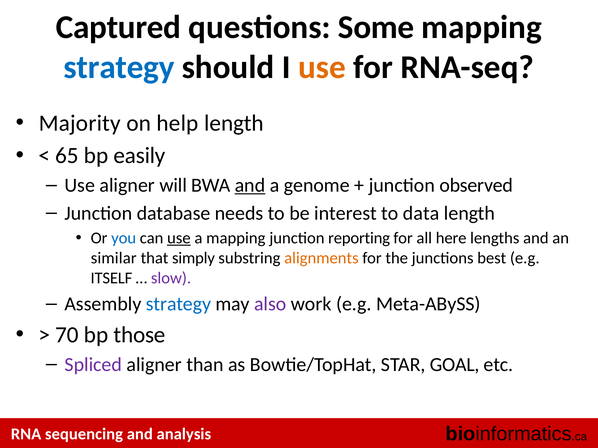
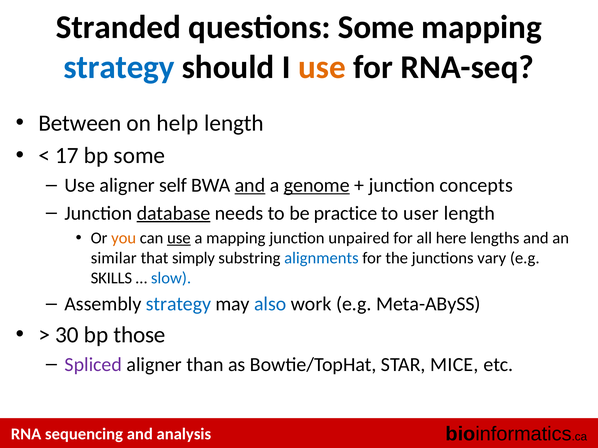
Captured: Captured -> Stranded
Majority: Majority -> Between
65: 65 -> 17
bp easily: easily -> some
will: will -> self
genome underline: none -> present
observed: observed -> concepts
database underline: none -> present
interest: interest -> practice
data: data -> user
you colour: blue -> orange
reporting: reporting -> unpaired
alignments colour: orange -> blue
best: best -> vary
ITSELF: ITSELF -> SKILLS
slow colour: purple -> blue
also colour: purple -> blue
70: 70 -> 30
GOAL: GOAL -> MICE
